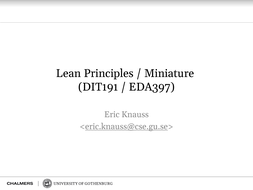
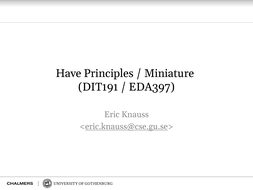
Lean: Lean -> Have
